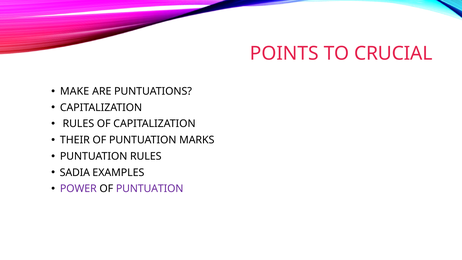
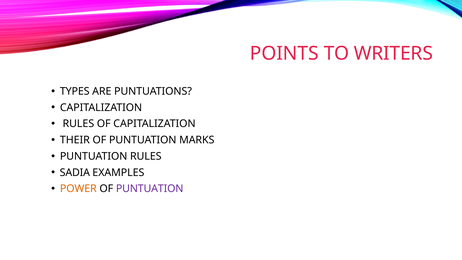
CRUCIAL: CRUCIAL -> WRITERS
MAKE: MAKE -> TYPES
POWER colour: purple -> orange
